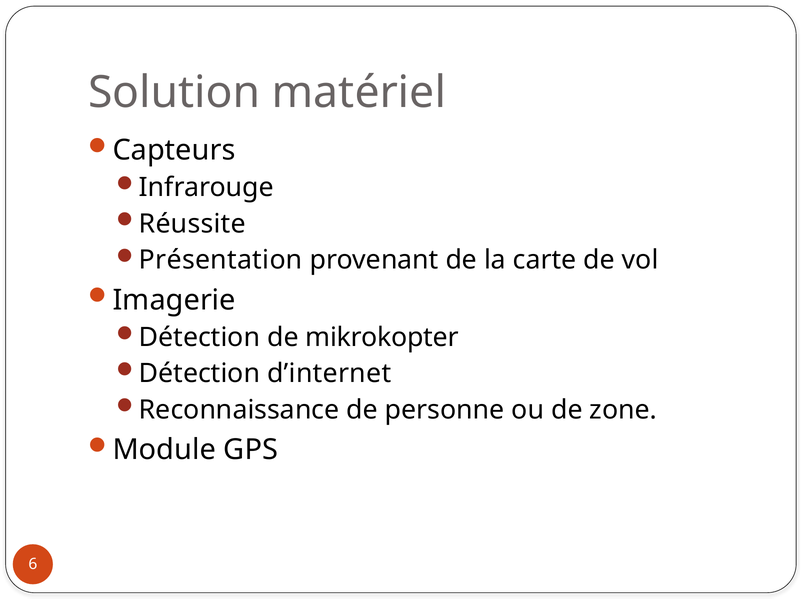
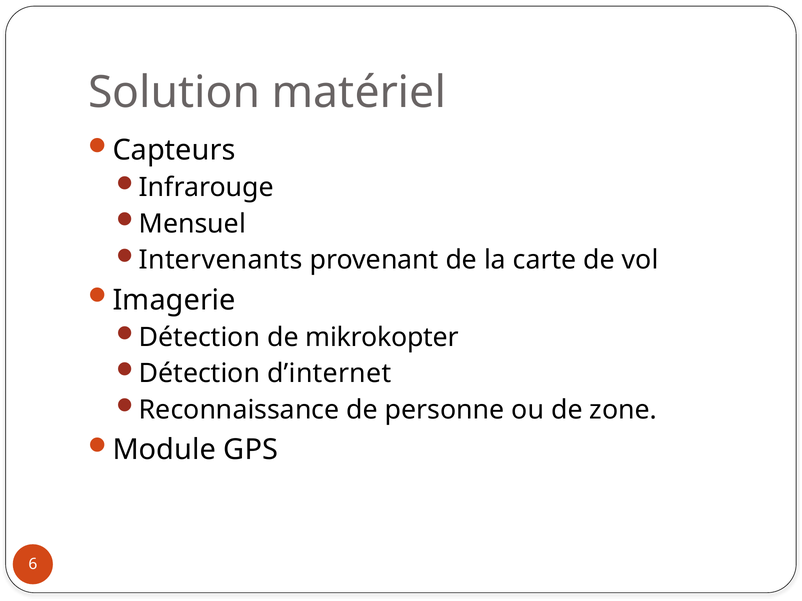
Réussite: Réussite -> Mensuel
Présentation: Présentation -> Intervenants
